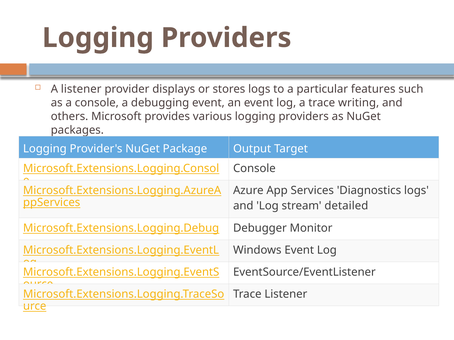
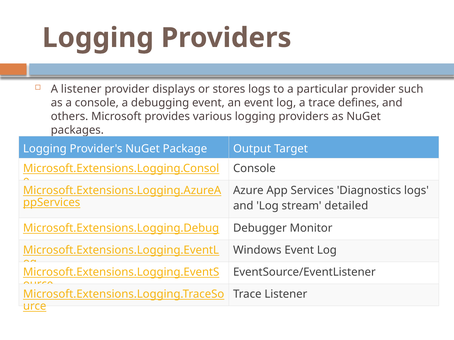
particular features: features -> provider
writing: writing -> defines
